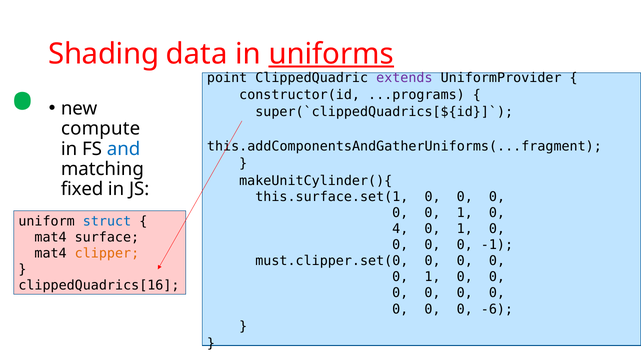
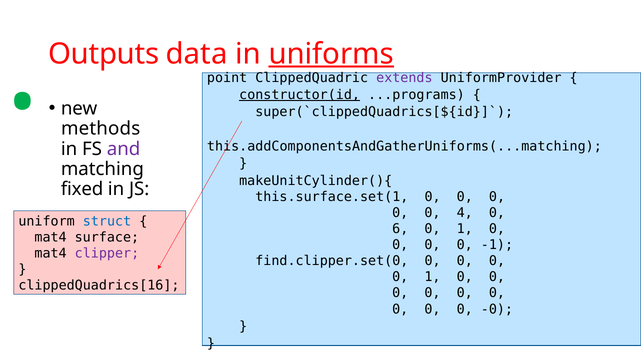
Shading: Shading -> Outputs
constructor(id underline: none -> present
compute: compute -> methods
this.addComponentsAndGatherUniforms(...fragment: this.addComponentsAndGatherUniforms(...fragment -> this.addComponentsAndGatherUniforms(...matching
and colour: blue -> purple
1 at (465, 213): 1 -> 4
4: 4 -> 6
clipper colour: orange -> purple
must.clipper.set(0: must.clipper.set(0 -> find.clipper.set(0
-6: -6 -> -0
